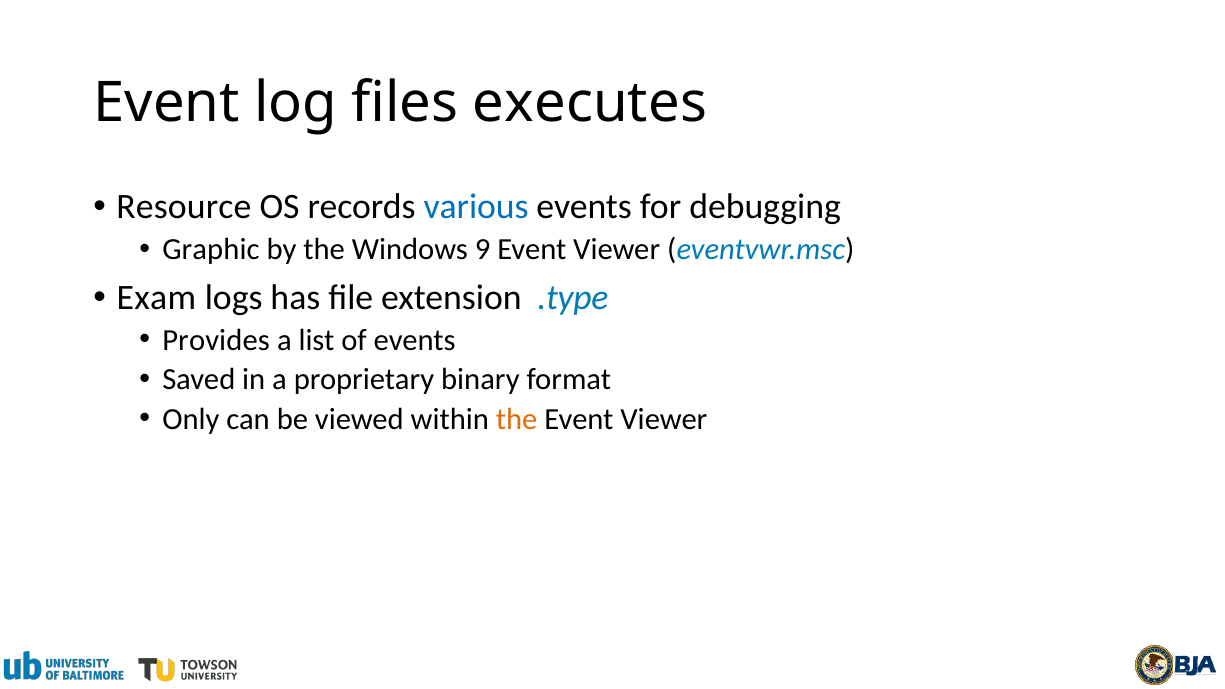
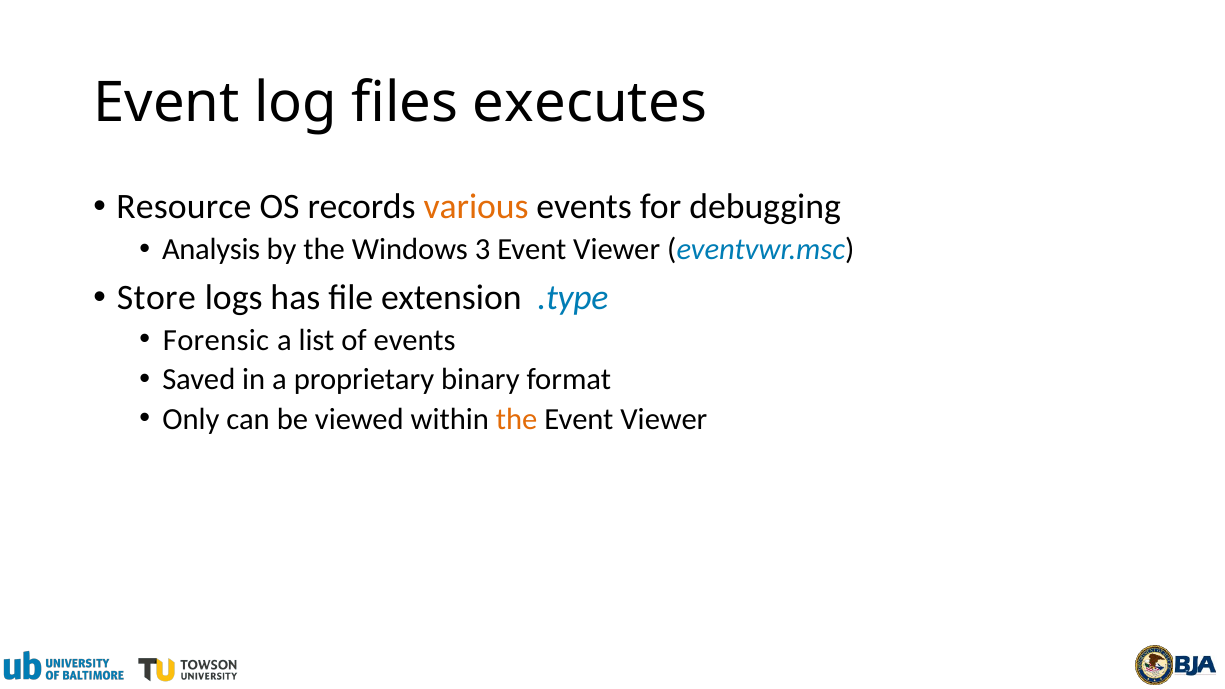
various colour: blue -> orange
Graphic: Graphic -> Analysis
9: 9 -> 3
Exam: Exam -> Store
Provides: Provides -> Forensic
